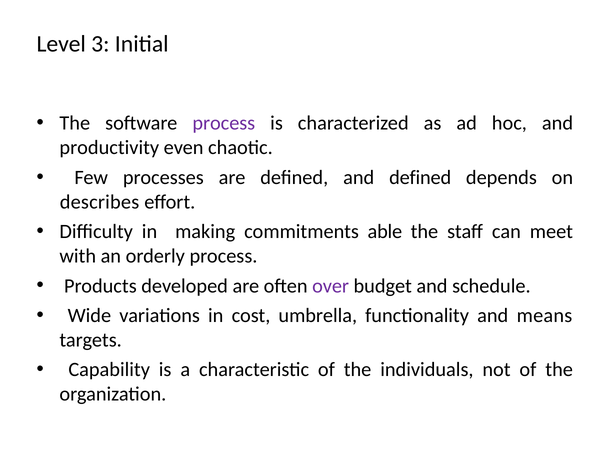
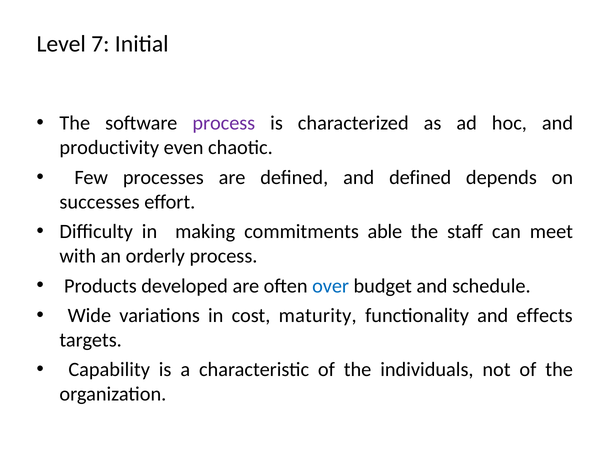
3: 3 -> 7
describes: describes -> successes
over colour: purple -> blue
umbrella: umbrella -> maturity
means: means -> effects
